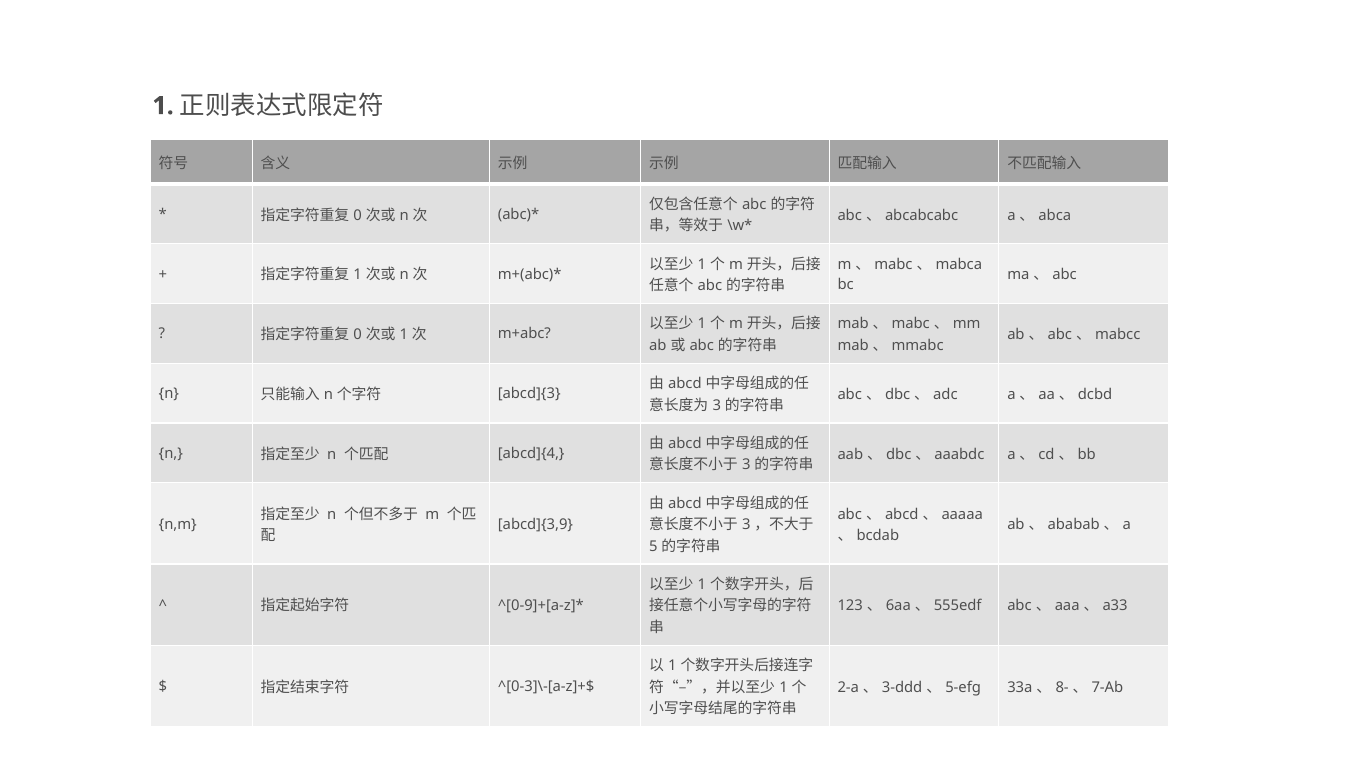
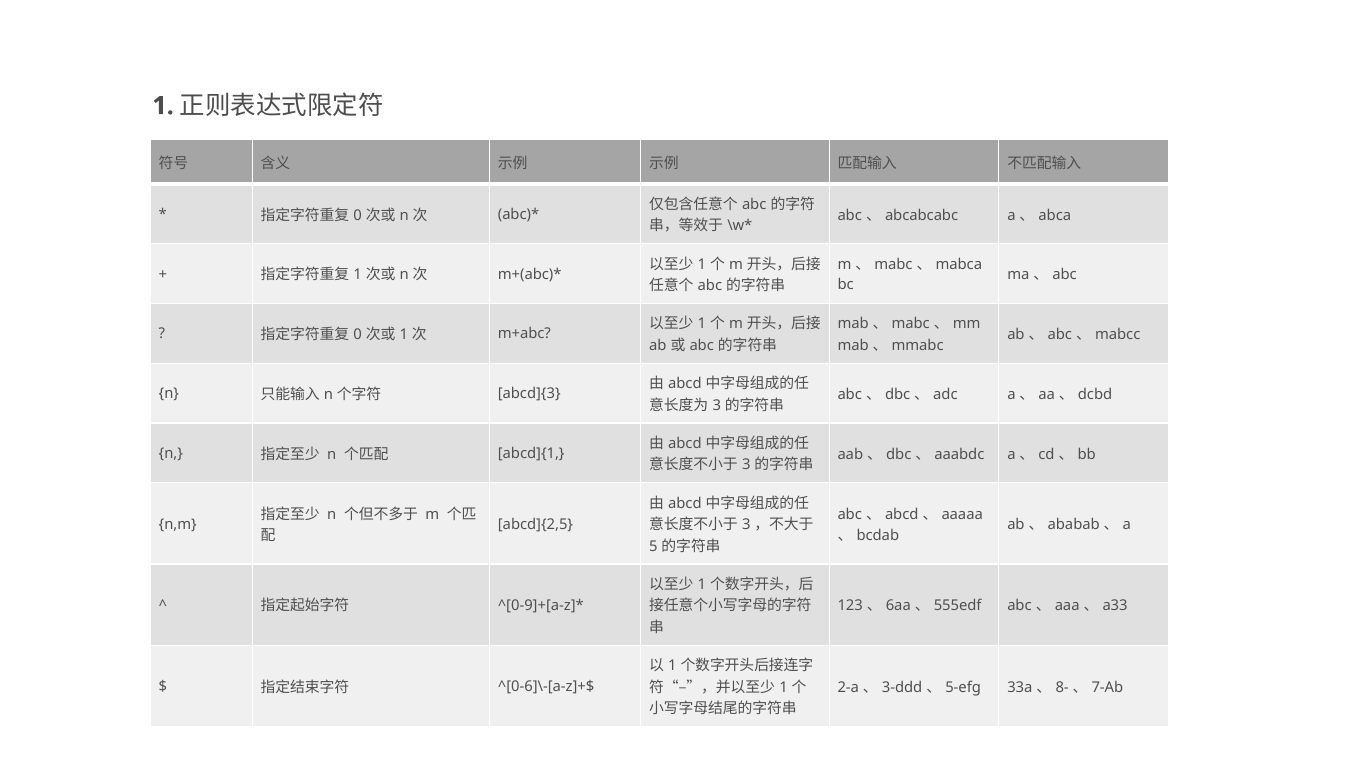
abcd]{4: abcd]{4 -> abcd]{1
abcd]{3,9: abcd]{3,9 -> abcd]{2,5
^[0-3]\-[a-z]+$: ^[0-3]\-[a-z]+$ -> ^[0-6]\-[a-z]+$
